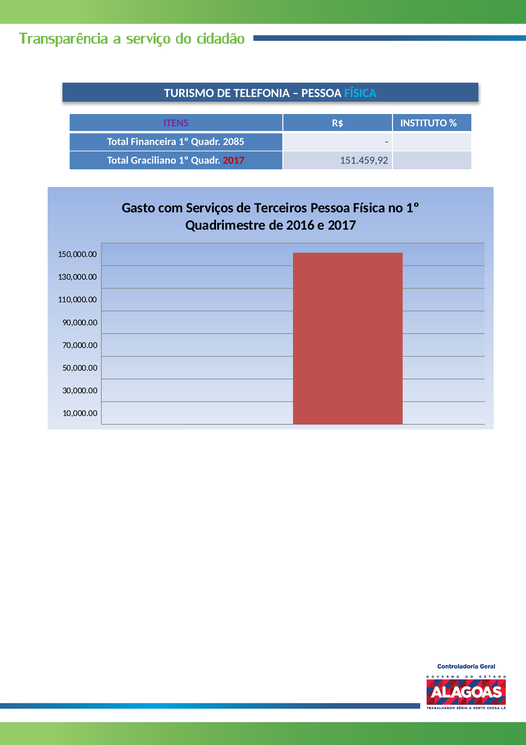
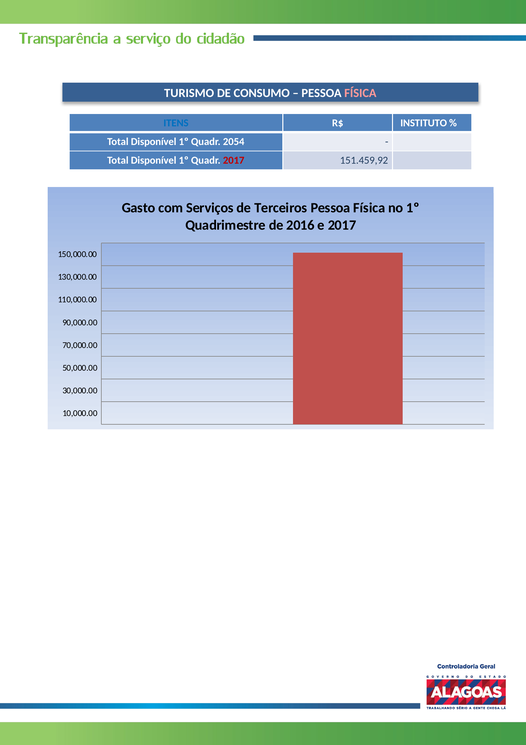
TELEFONIA: TELEFONIA -> CONSUMO
FÍSICA at (360, 93) colour: light blue -> pink
ITENS colour: purple -> blue
Financeira at (154, 142): Financeira -> Disponível
2085: 2085 -> 2054
Graciliano at (154, 160): Graciliano -> Disponível
